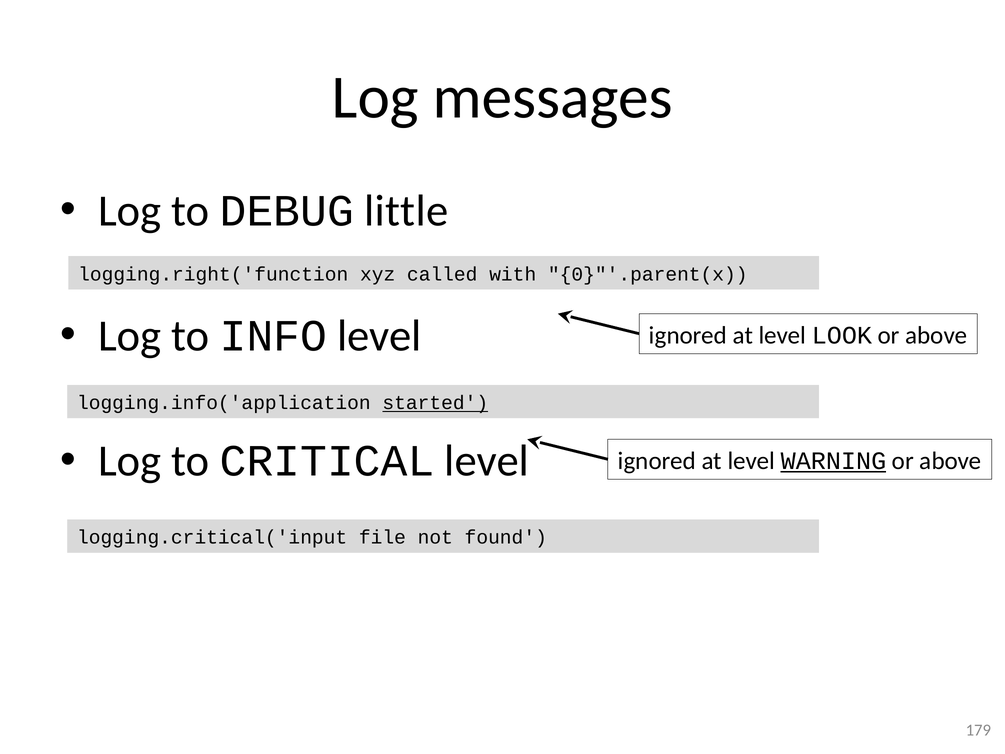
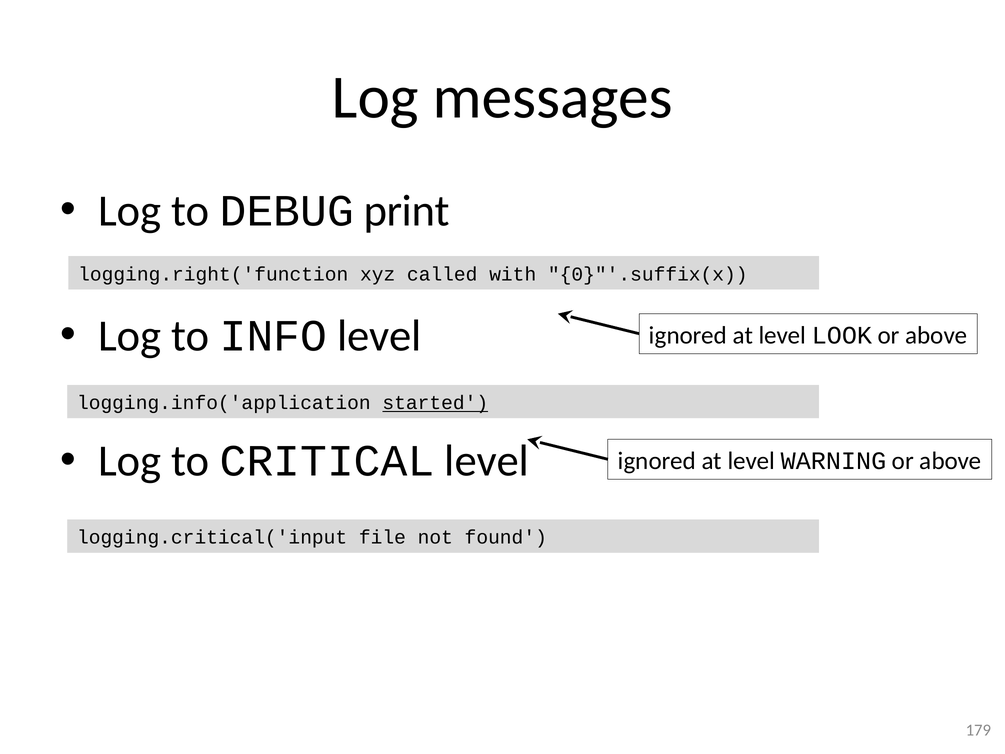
little: little -> print
0}"'.parent(x: 0}"'.parent(x -> 0}"'.suffix(x
WARNING underline: present -> none
